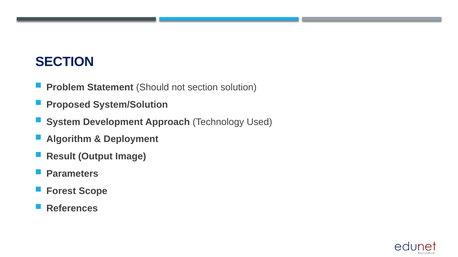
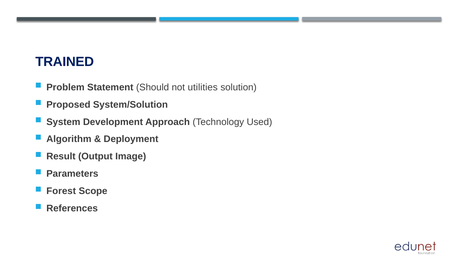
SECTION at (65, 62): SECTION -> TRAINED
not section: section -> utilities
